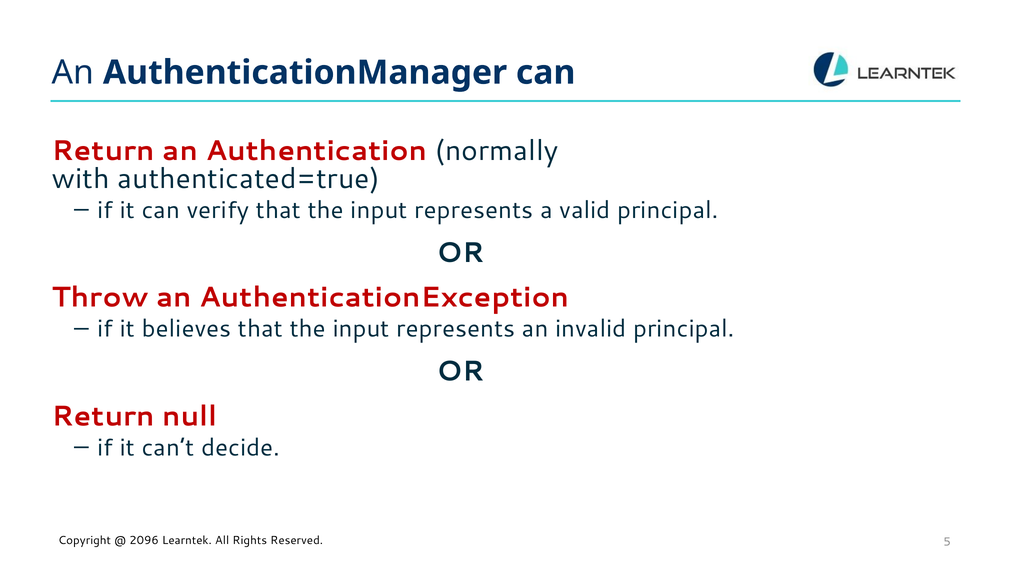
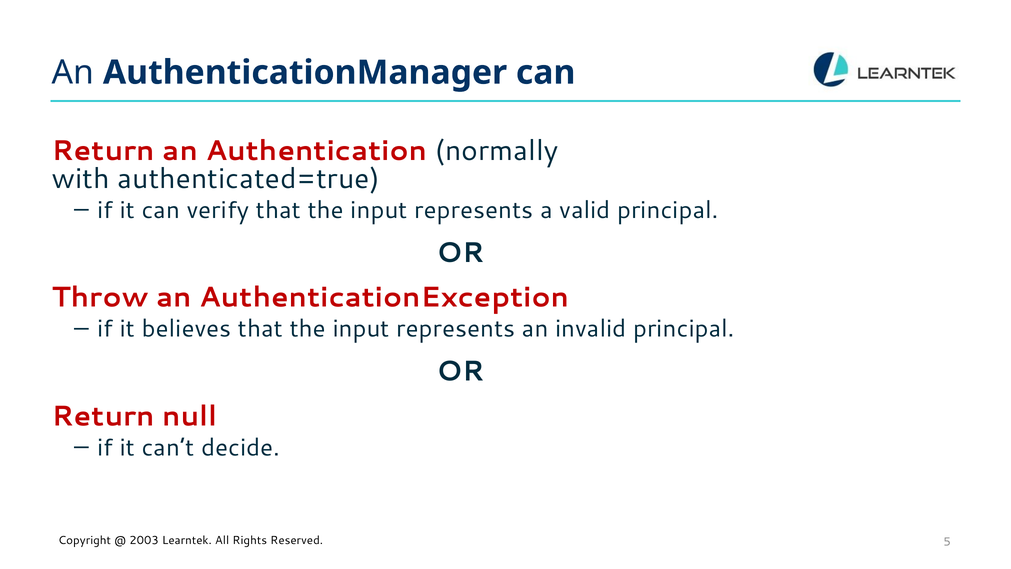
2096: 2096 -> 2003
